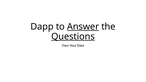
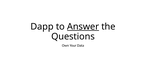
Questions underline: present -> none
